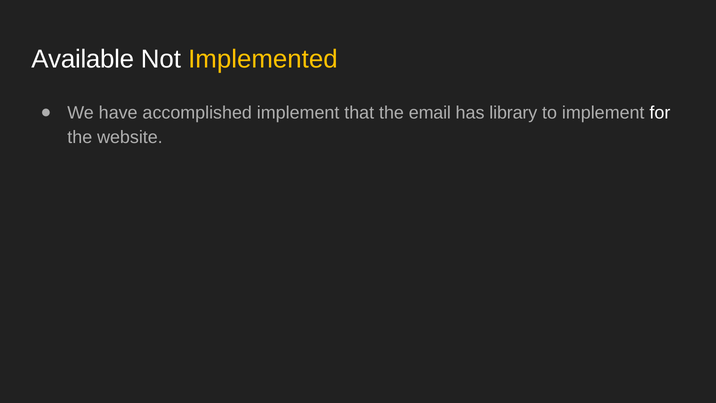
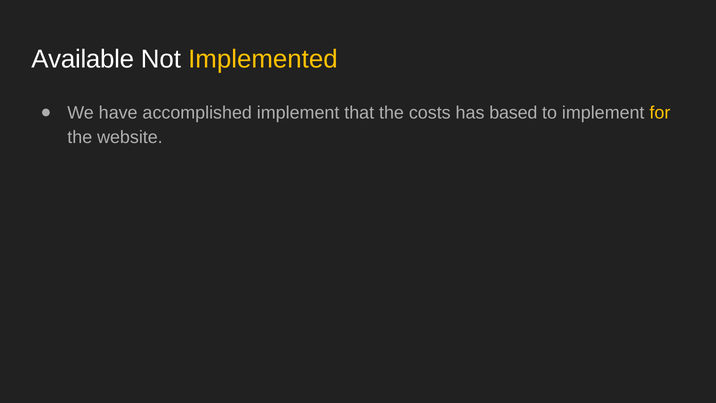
email: email -> costs
library: library -> based
for colour: white -> yellow
